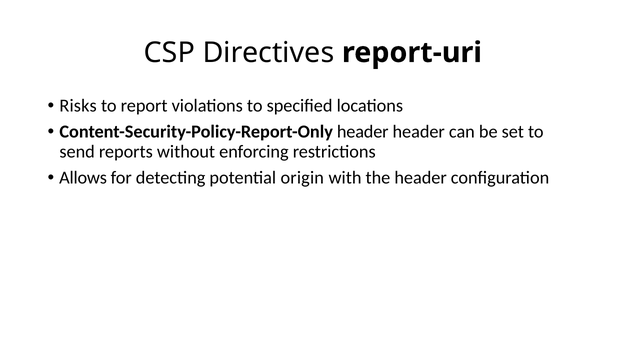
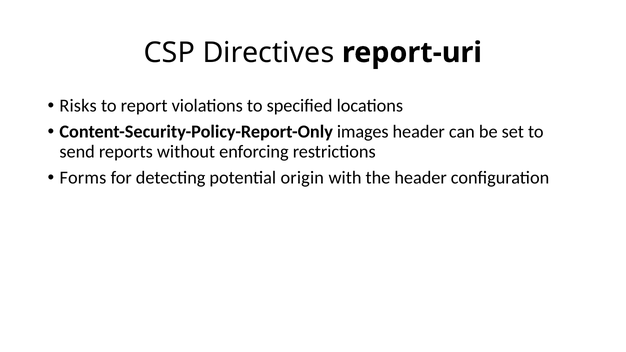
Content-Security-Policy-Report-Only header: header -> images
Allows: Allows -> Forms
